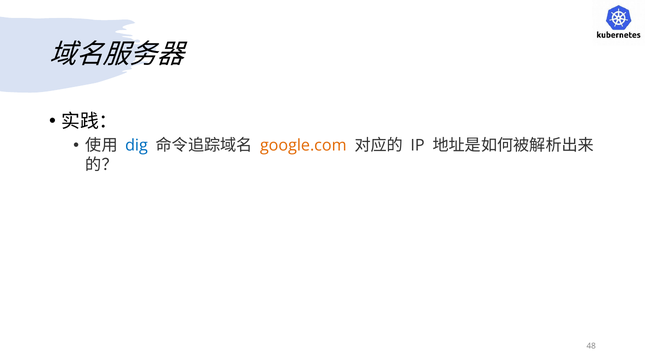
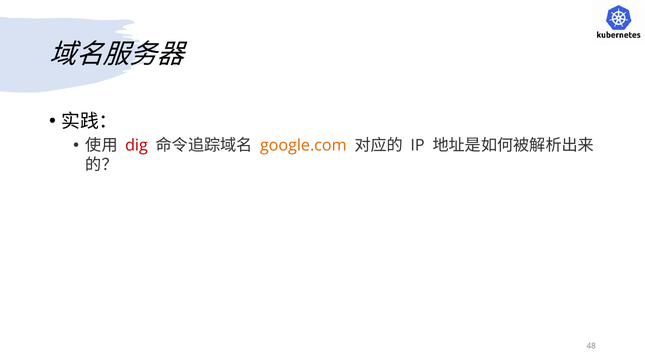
dig colour: blue -> red
